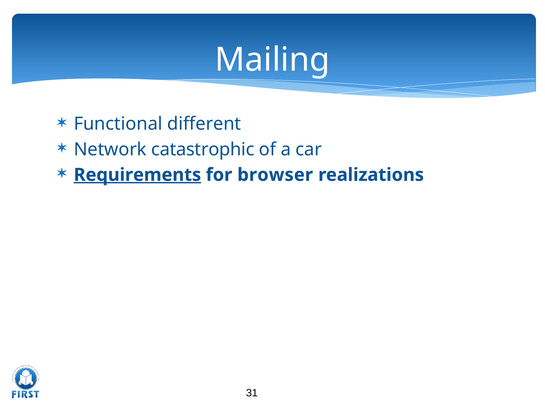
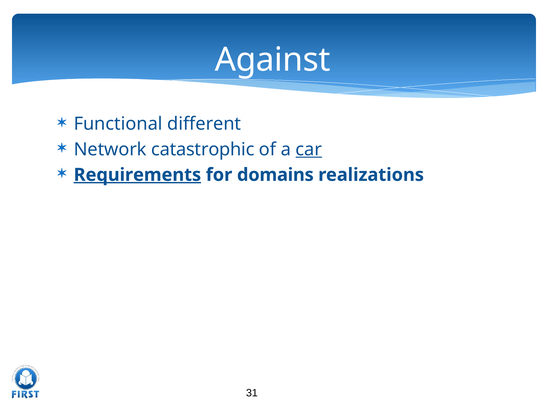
Mailing: Mailing -> Against
car underline: none -> present
browser: browser -> domains
